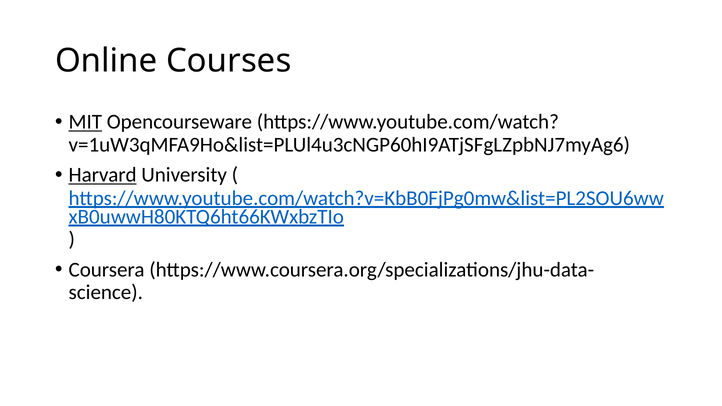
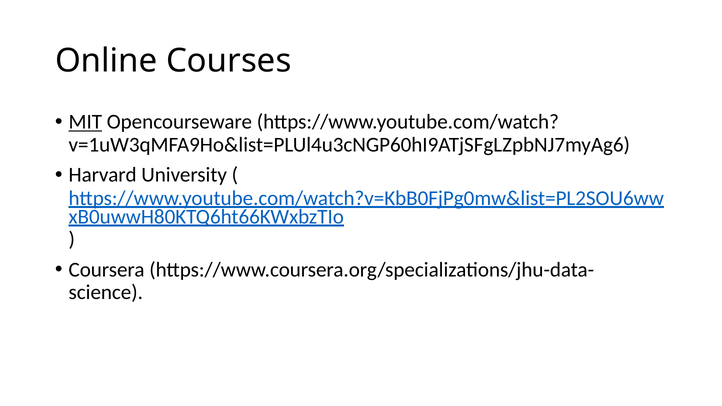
Harvard underline: present -> none
